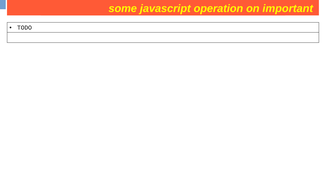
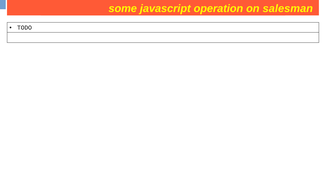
important: important -> salesman
